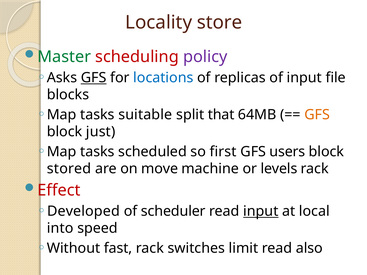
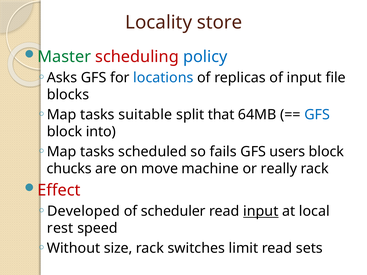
policy colour: purple -> blue
GFS at (94, 78) underline: present -> none
GFS at (317, 115) colour: orange -> blue
just: just -> into
first: first -> fails
stored: stored -> chucks
levels: levels -> really
into: into -> rest
fast: fast -> size
also: also -> sets
